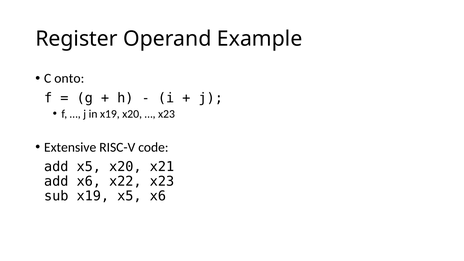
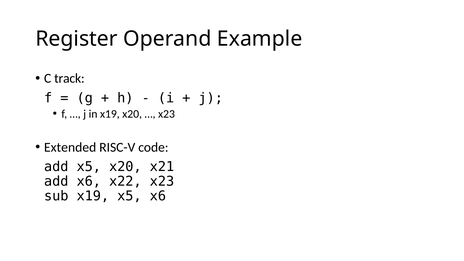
onto: onto -> track
Extensive: Extensive -> Extended
